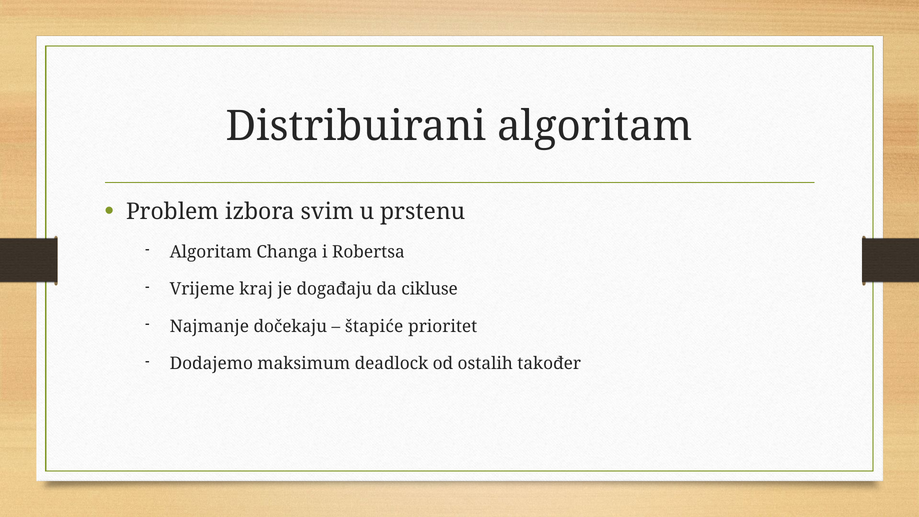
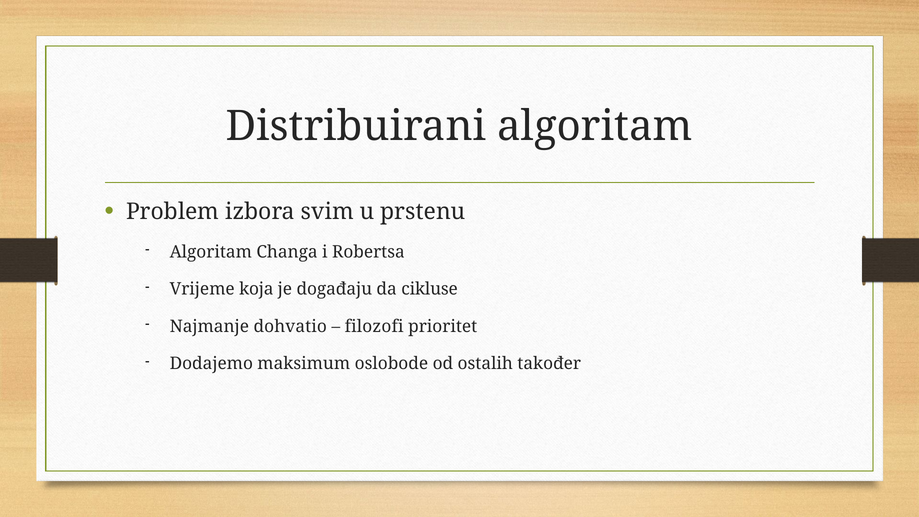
kraj: kraj -> koja
dočekaju: dočekaju -> dohvatio
štapiće: štapiće -> filozofi
deadlock: deadlock -> oslobode
